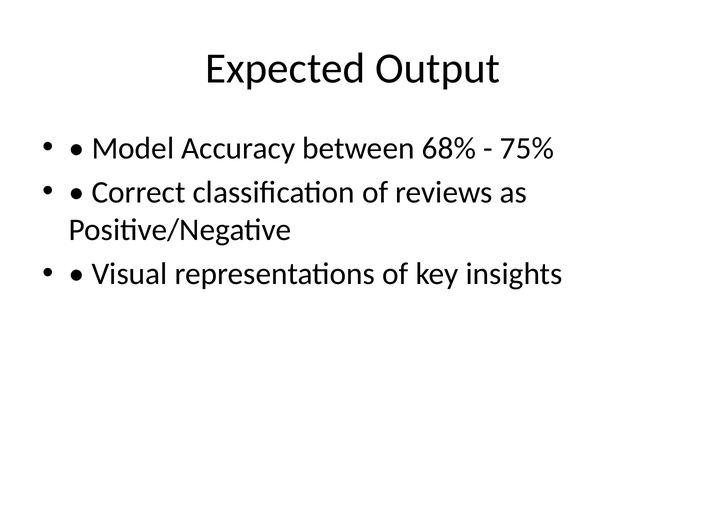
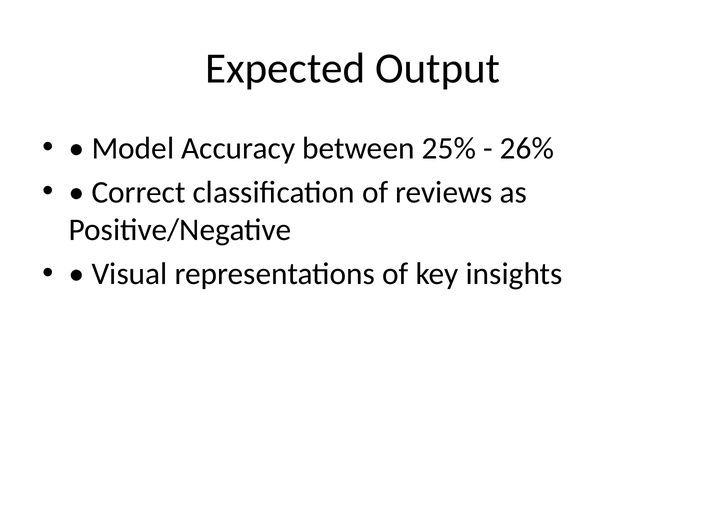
68%: 68% -> 25%
75%: 75% -> 26%
